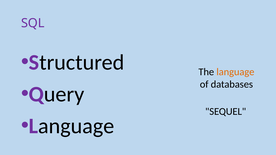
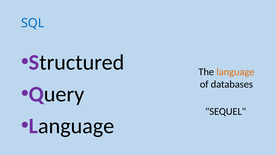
SQL colour: purple -> blue
